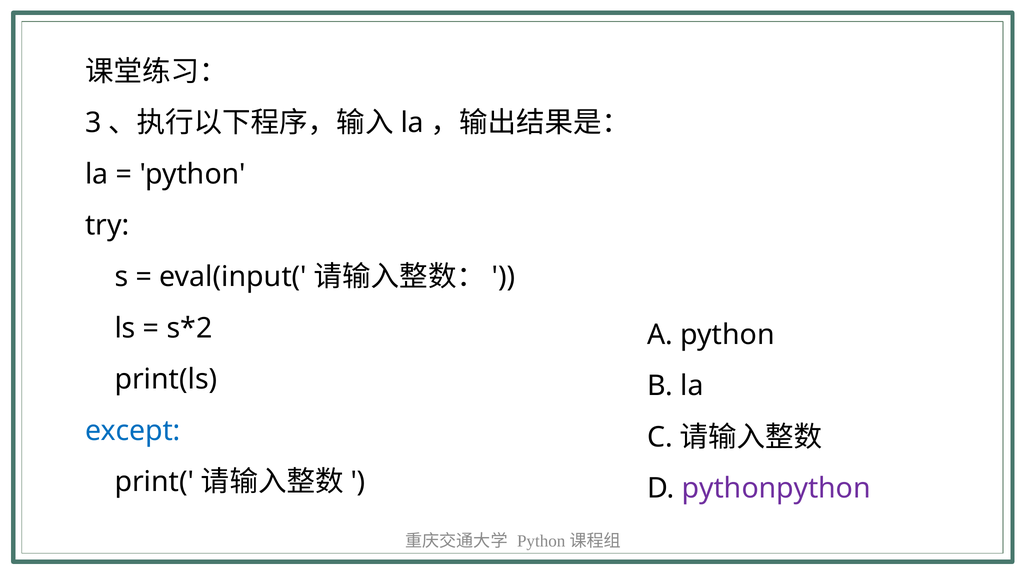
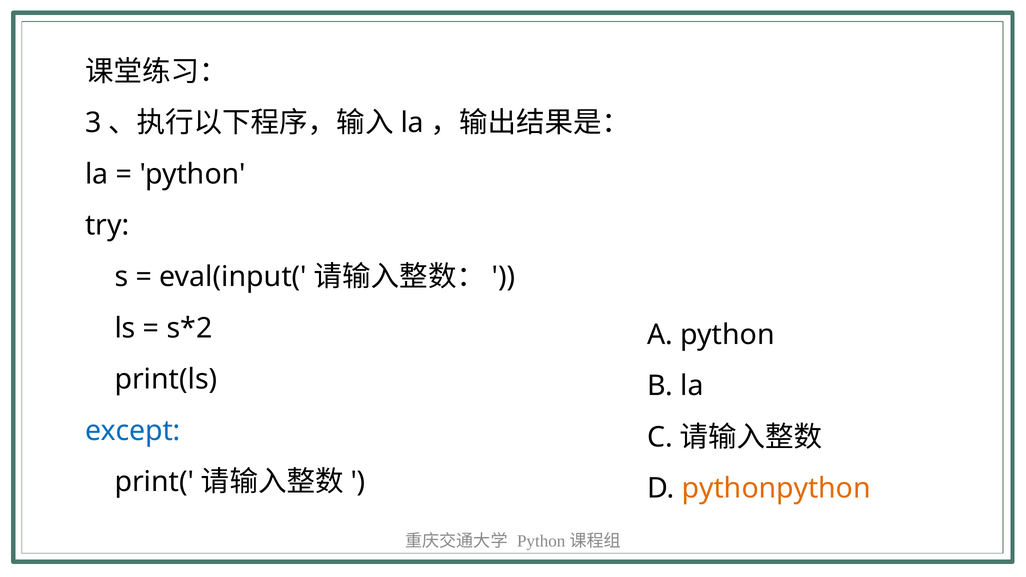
pythonpython colour: purple -> orange
